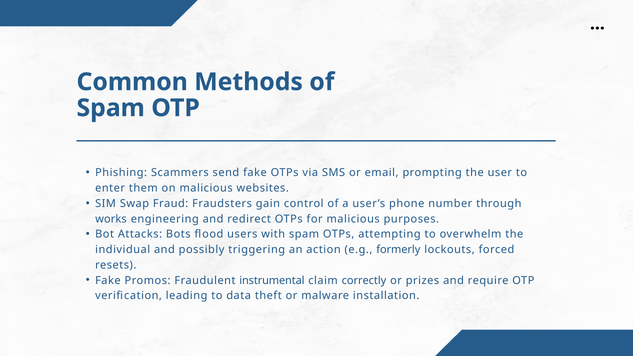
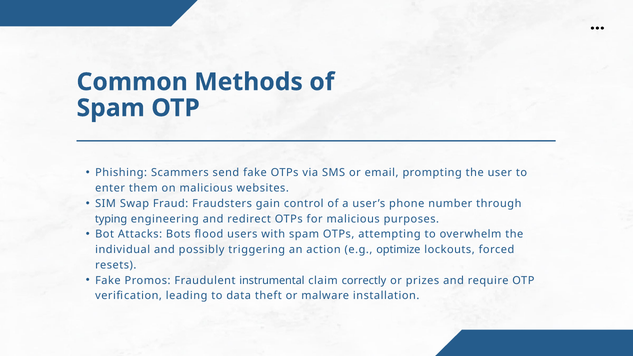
works: works -> typing
formerly: formerly -> optimize
